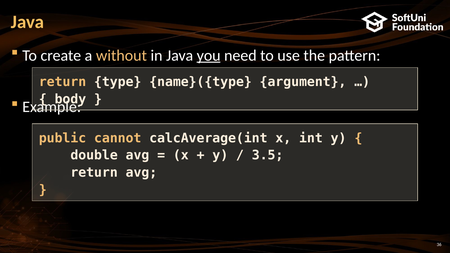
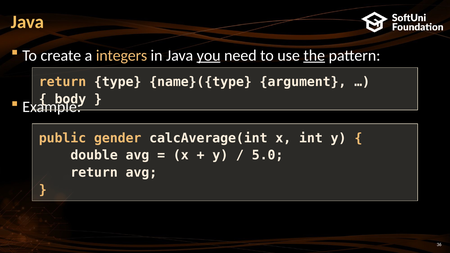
without: without -> integers
the underline: none -> present
cannot: cannot -> gender
3.5: 3.5 -> 5.0
